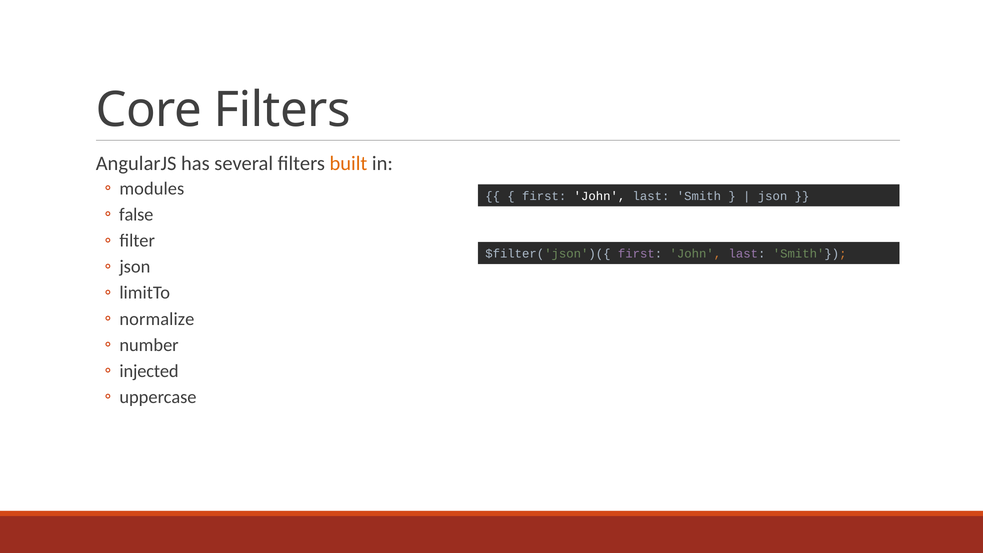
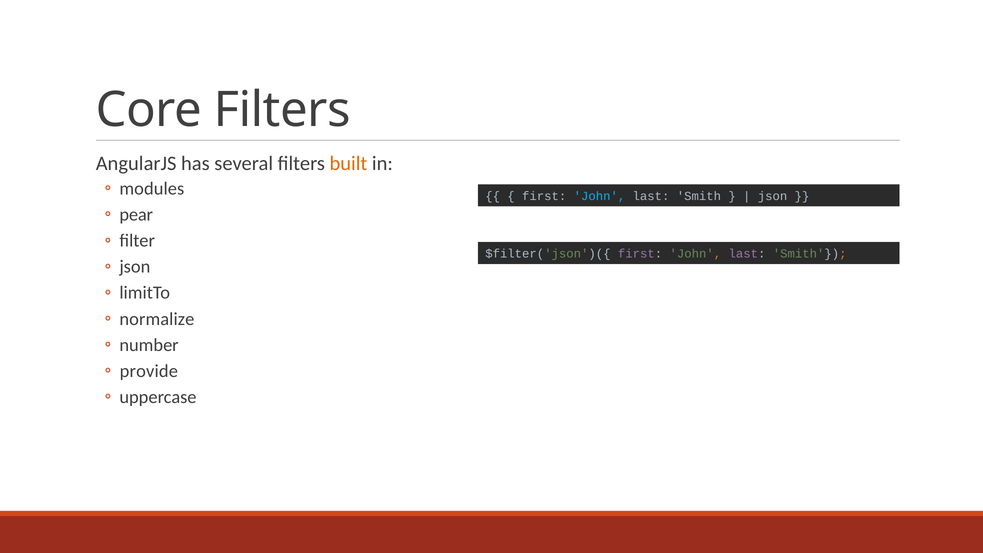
John at (599, 196) colour: white -> light blue
false: false -> pear
injected: injected -> provide
